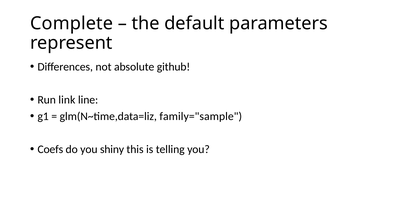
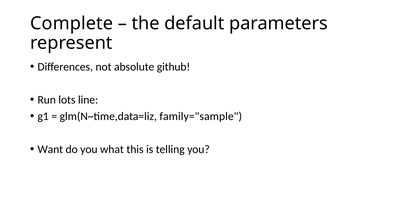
link: link -> lots
Coefs: Coefs -> Want
shiny: shiny -> what
